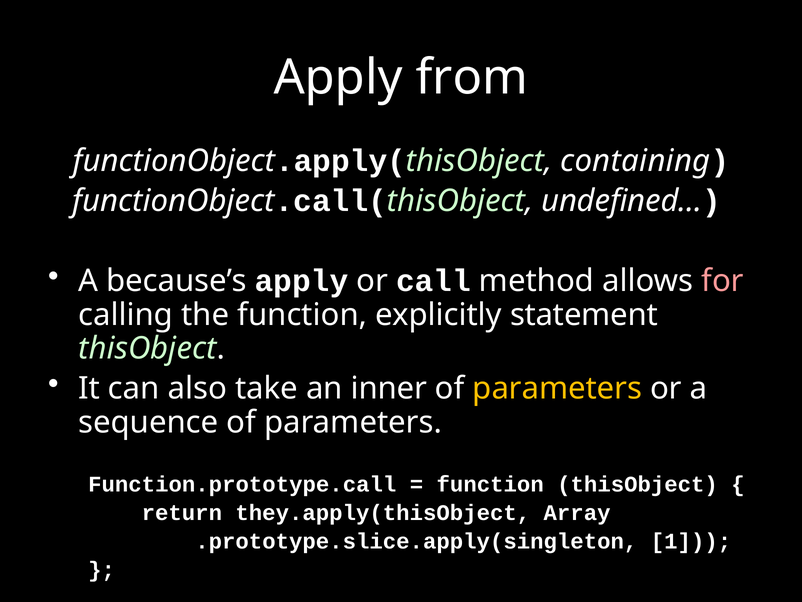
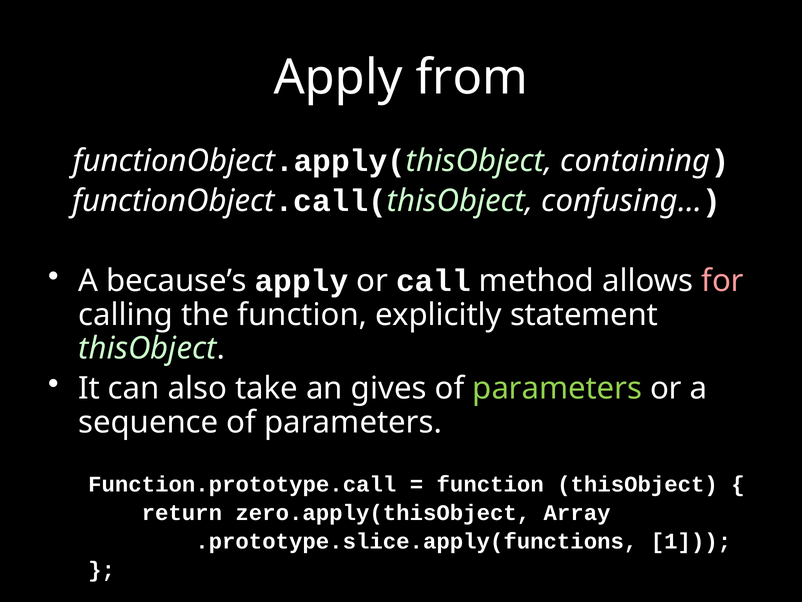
undefined…: undefined… -> confusing…
inner: inner -> gives
parameters at (557, 388) colour: yellow -> light green
they.apply(thisObject: they.apply(thisObject -> zero.apply(thisObject
.prototype.slice.apply(singleton: .prototype.slice.apply(singleton -> .prototype.slice.apply(functions
